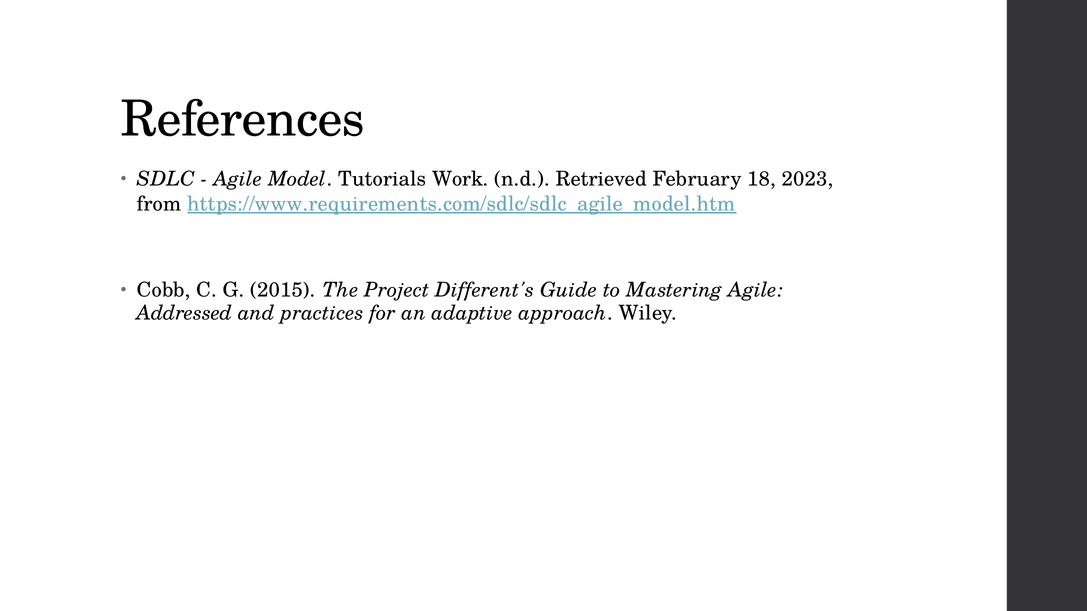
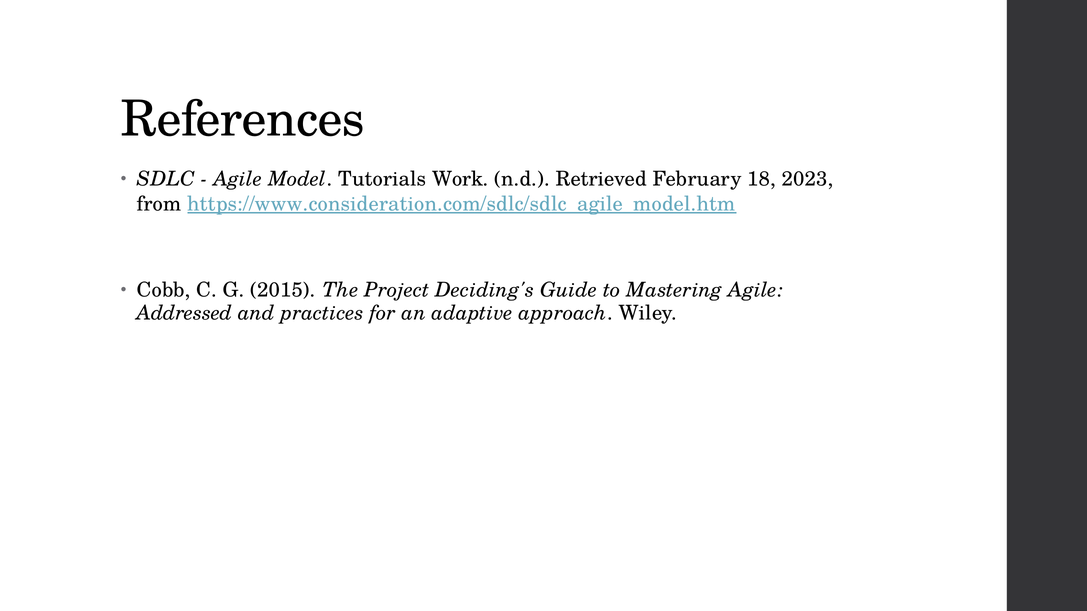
https://www.requirements.com/sdlc/sdlc_agile_model.htm: https://www.requirements.com/sdlc/sdlc_agile_model.htm -> https://www.consideration.com/sdlc/sdlc_agile_model.htm
Different's: Different's -> Deciding's
